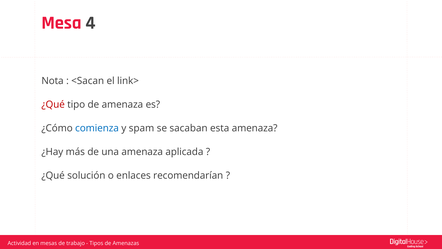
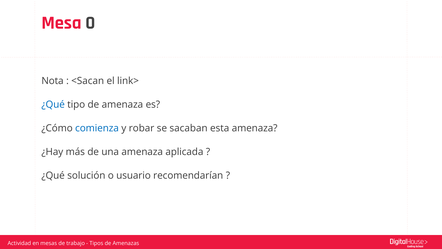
4: 4 -> 0
¿Qué at (53, 105) colour: red -> blue
spam: spam -> robar
enlaces: enlaces -> usuario
